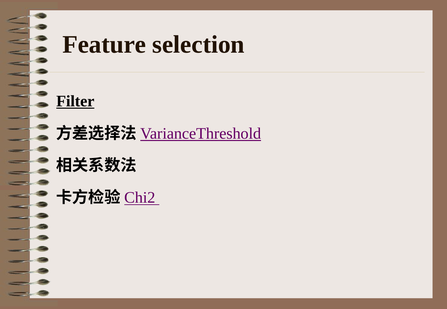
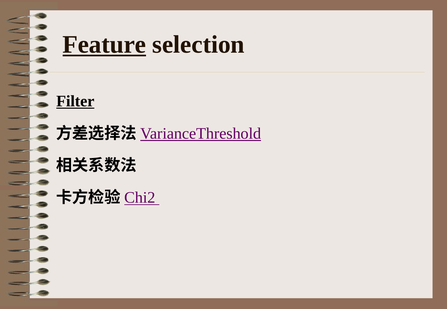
Feature underline: none -> present
